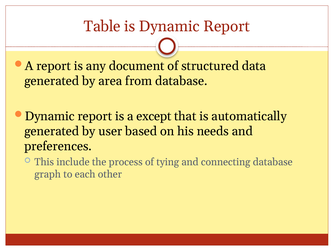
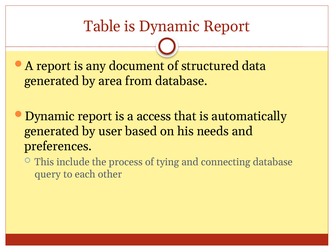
except: except -> access
graph: graph -> query
